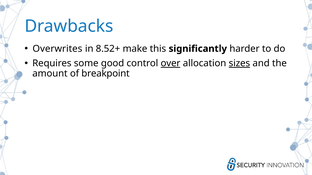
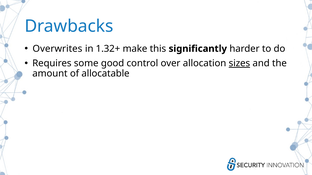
8.52+: 8.52+ -> 1.32+
over underline: present -> none
breakpoint: breakpoint -> allocatable
